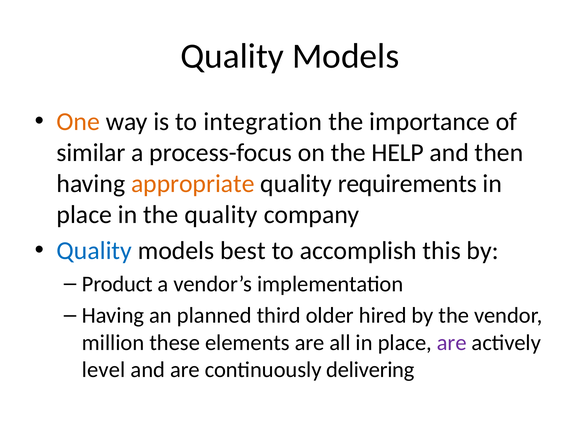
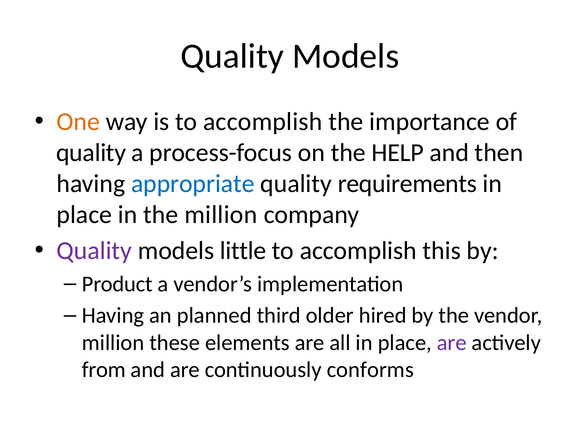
is to integration: integration -> accomplish
similar at (91, 153): similar -> quality
appropriate colour: orange -> blue
the quality: quality -> million
Quality at (94, 251) colour: blue -> purple
best: best -> little
level: level -> from
delivering: delivering -> conforms
